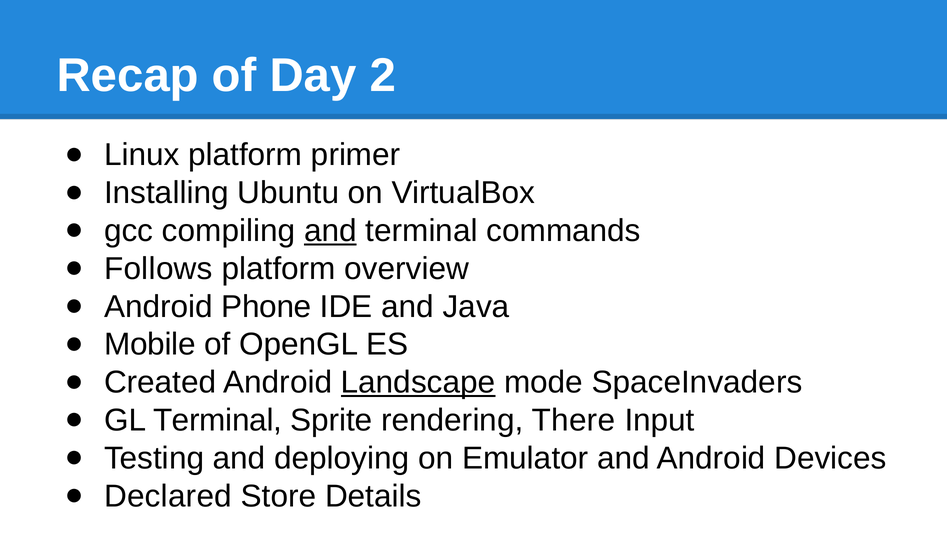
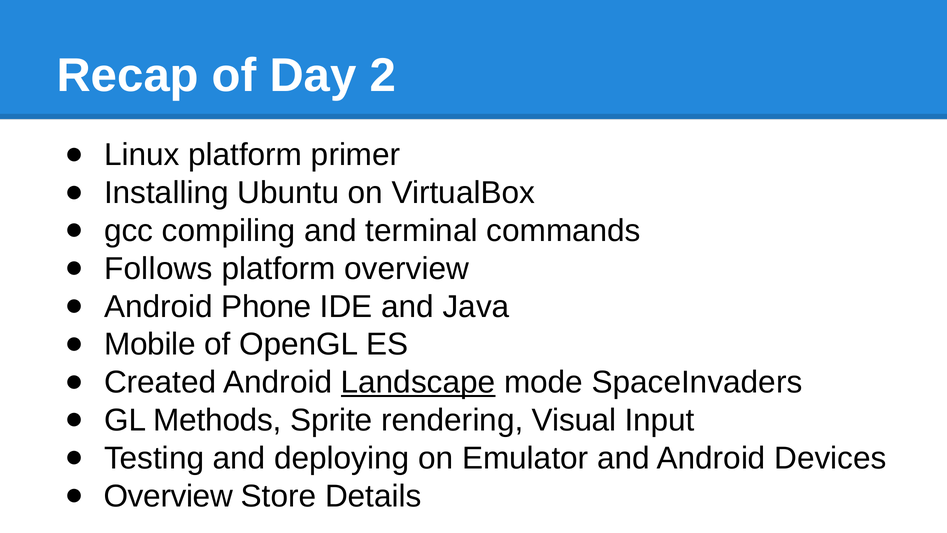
and at (330, 231) underline: present -> none
GL Terminal: Terminal -> Methods
There: There -> Visual
Declared at (168, 496): Declared -> Overview
